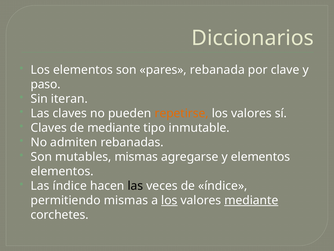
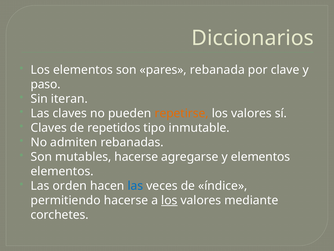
de mediante: mediante -> repetidos
mutables mismas: mismas -> hacerse
Las índice: índice -> orden
las at (135, 186) colour: black -> blue
permitiendo mismas: mismas -> hacerse
mediante at (251, 200) underline: present -> none
